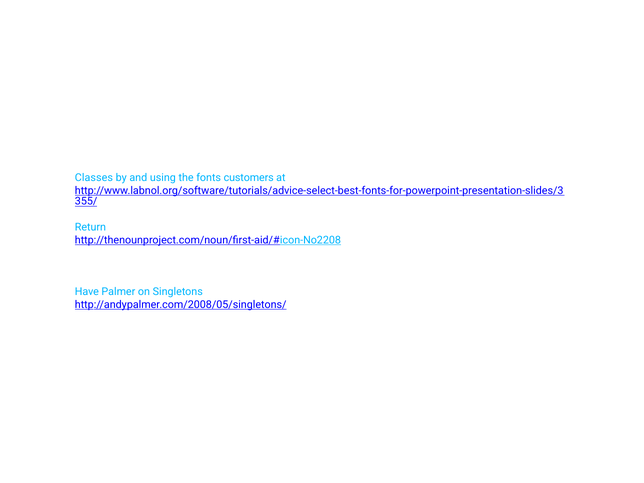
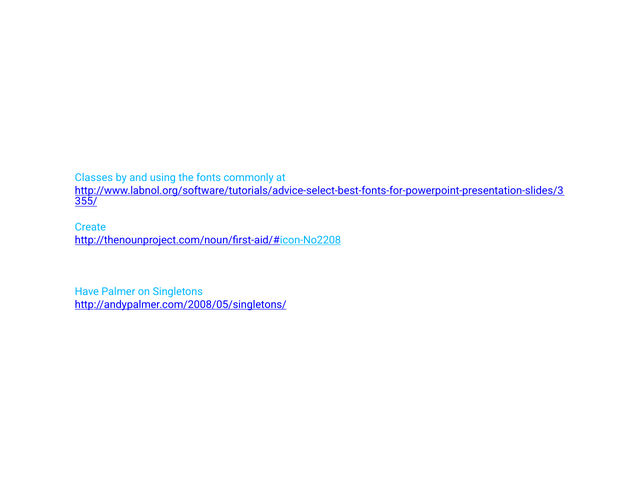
customers: customers -> commonly
Return: Return -> Create
